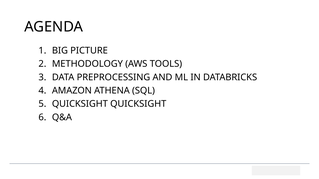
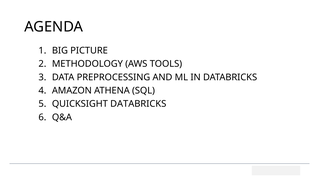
QUICKSIGHT QUICKSIGHT: QUICKSIGHT -> DATABRICKS
